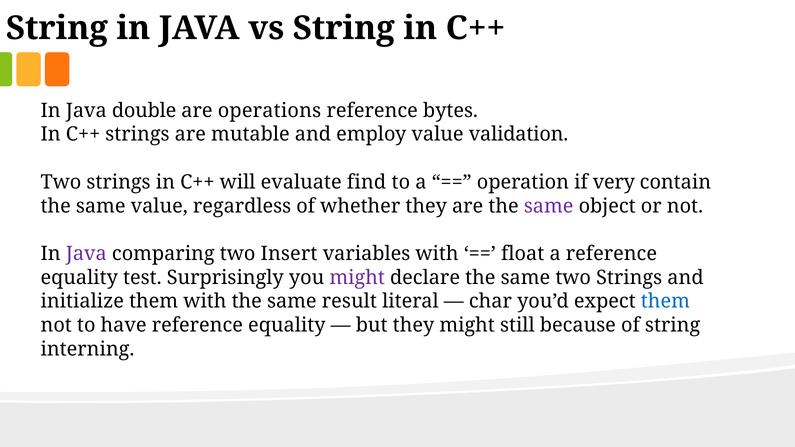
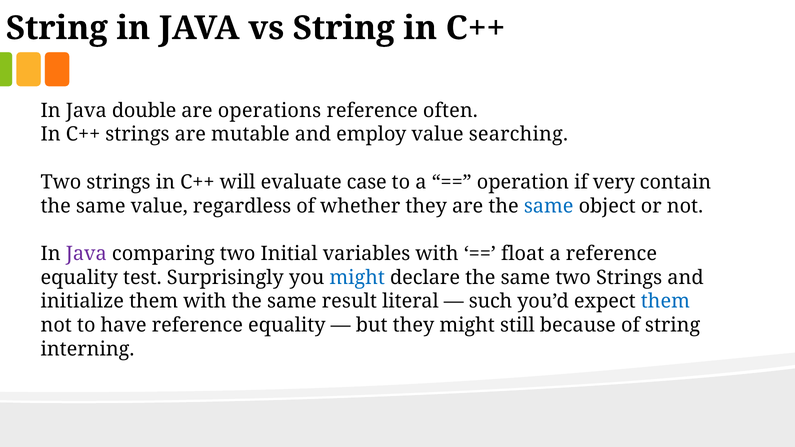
bytes: bytes -> often
validation: validation -> searching
find: find -> case
same at (549, 206) colour: purple -> blue
Insert: Insert -> Initial
might at (357, 278) colour: purple -> blue
char: char -> such
